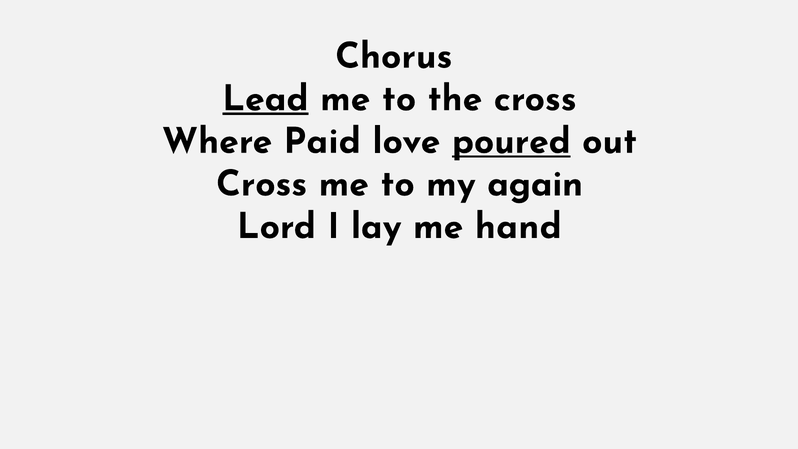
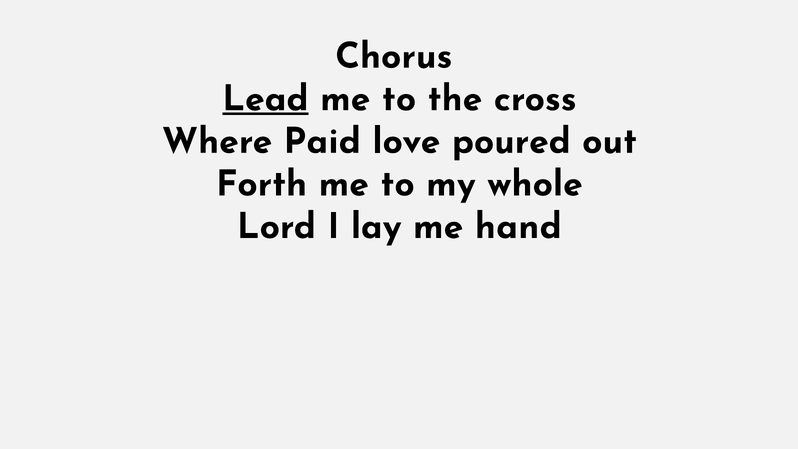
poured underline: present -> none
Cross at (262, 184): Cross -> Forth
again: again -> whole
